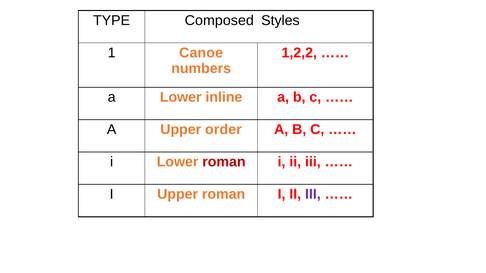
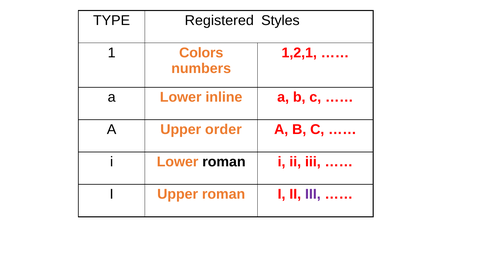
Composed: Composed -> Registered
Canoe: Canoe -> Colors
1,2,2: 1,2,2 -> 1,2,1
roman at (224, 162) colour: red -> black
